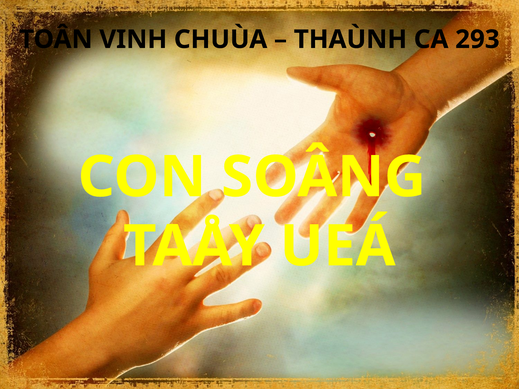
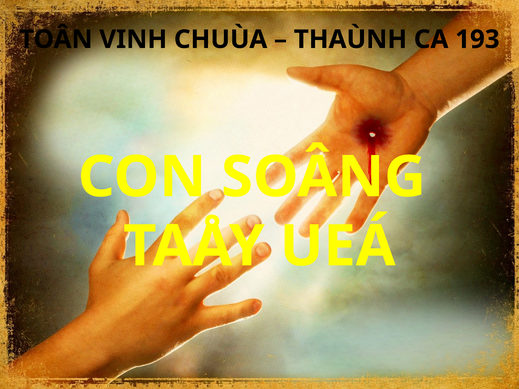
293: 293 -> 193
